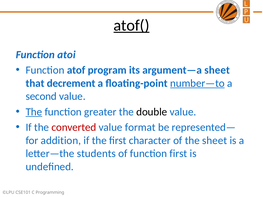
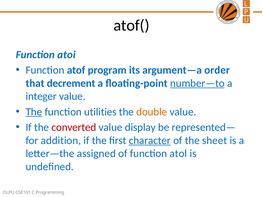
atof( underline: present -> none
argument—a sheet: sheet -> order
second: second -> integer
greater: greater -> utilities
double colour: black -> orange
format: format -> display
character underline: none -> present
students: students -> assigned
function first: first -> atol
